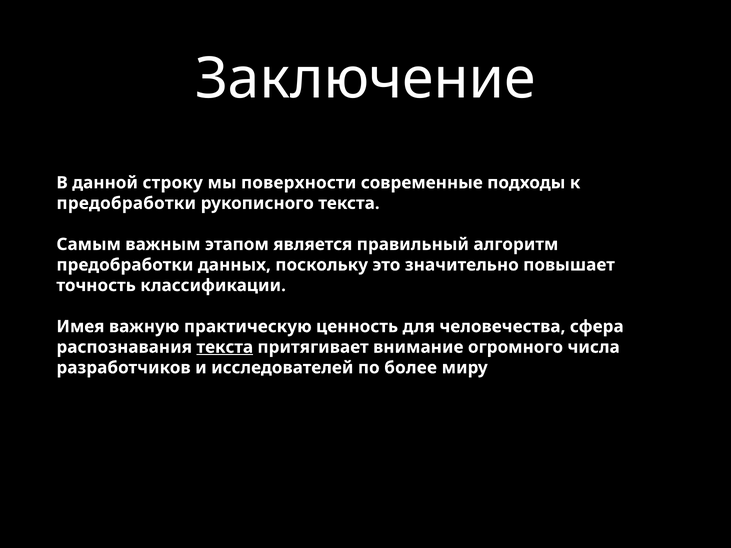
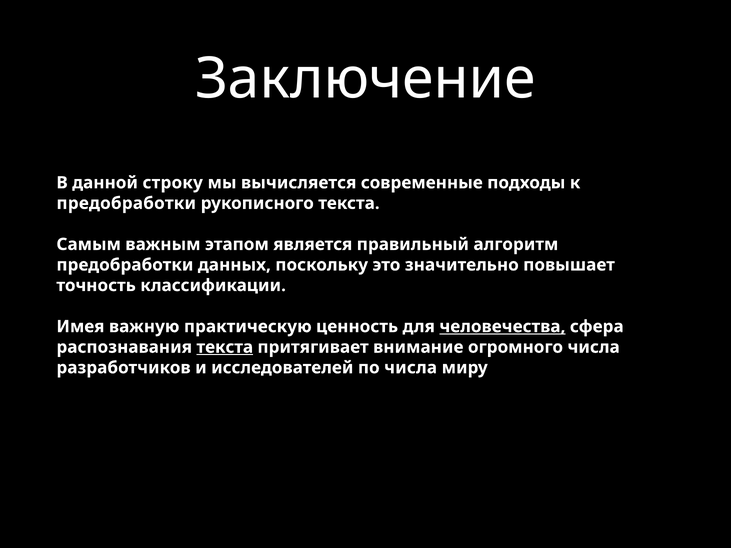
поверхности: поверхности -> вычисляется
человечества underline: none -> present
по более: более -> числа
